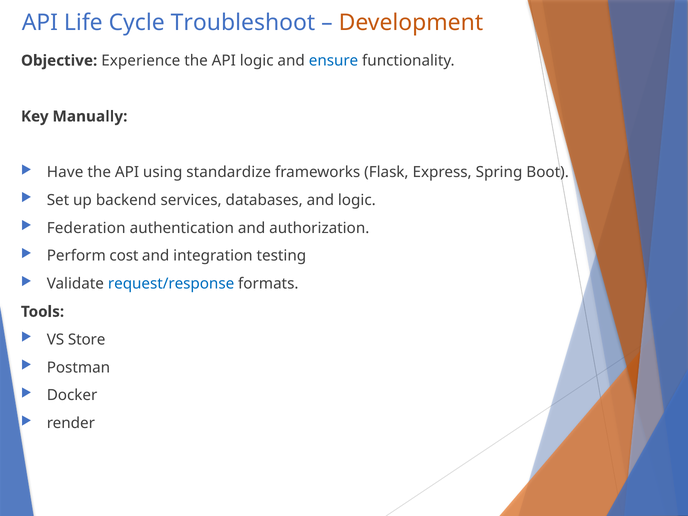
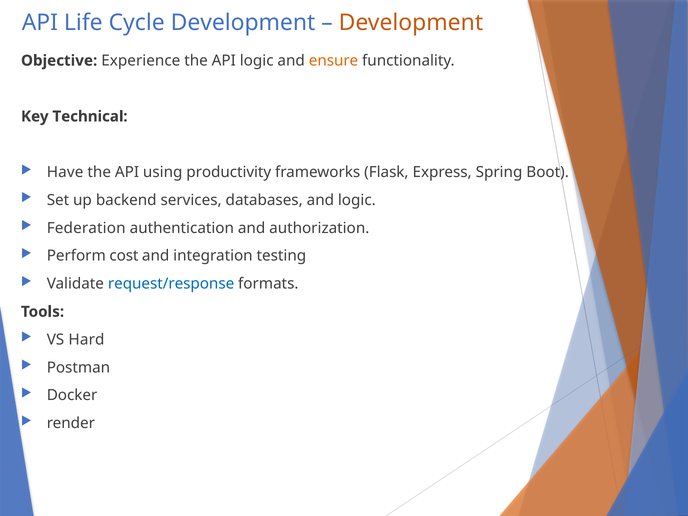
Cycle Troubleshoot: Troubleshoot -> Development
ensure colour: blue -> orange
Manually: Manually -> Technical
standardize: standardize -> productivity
Store: Store -> Hard
